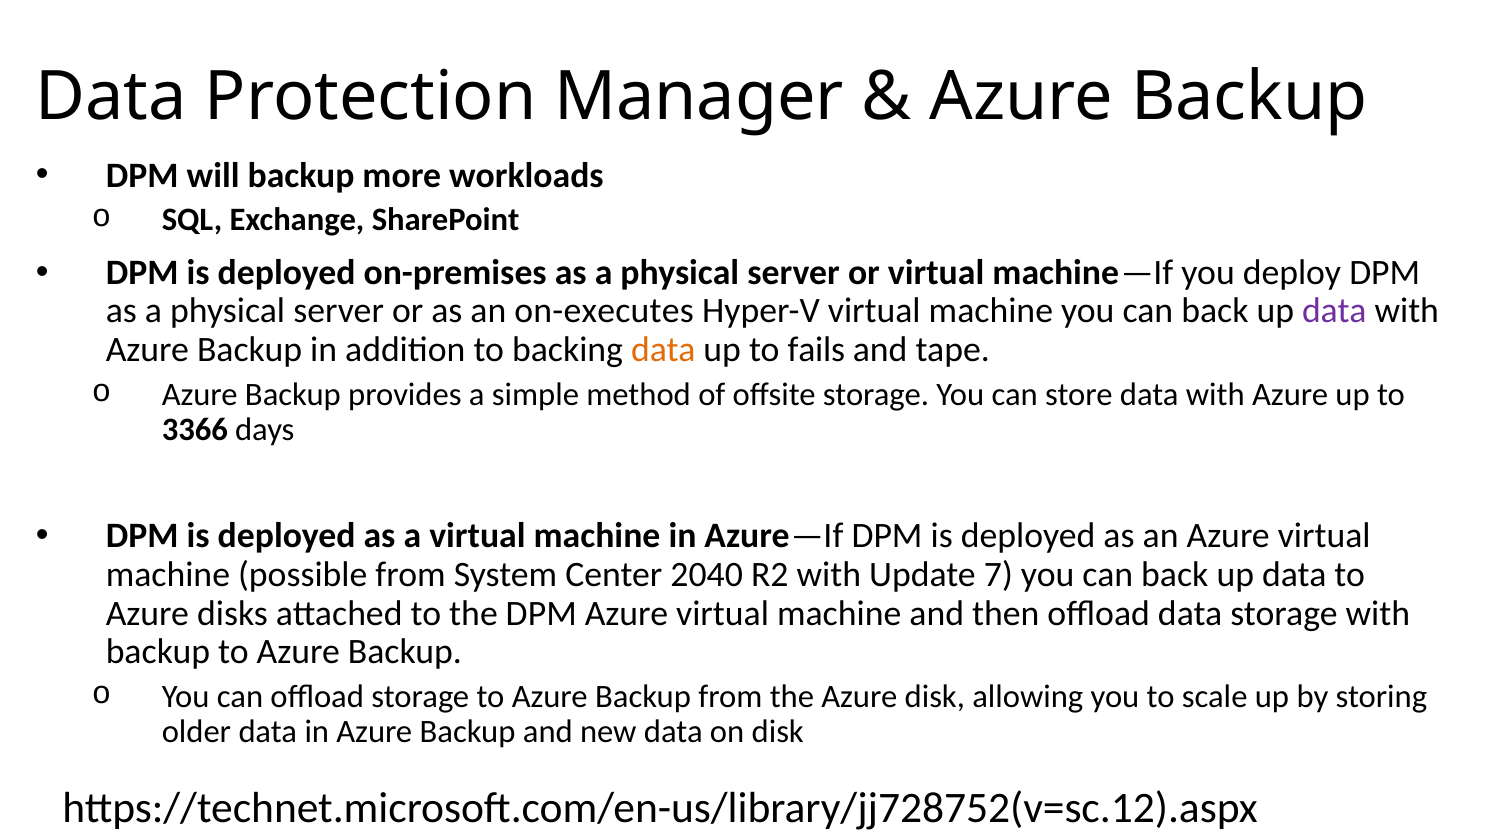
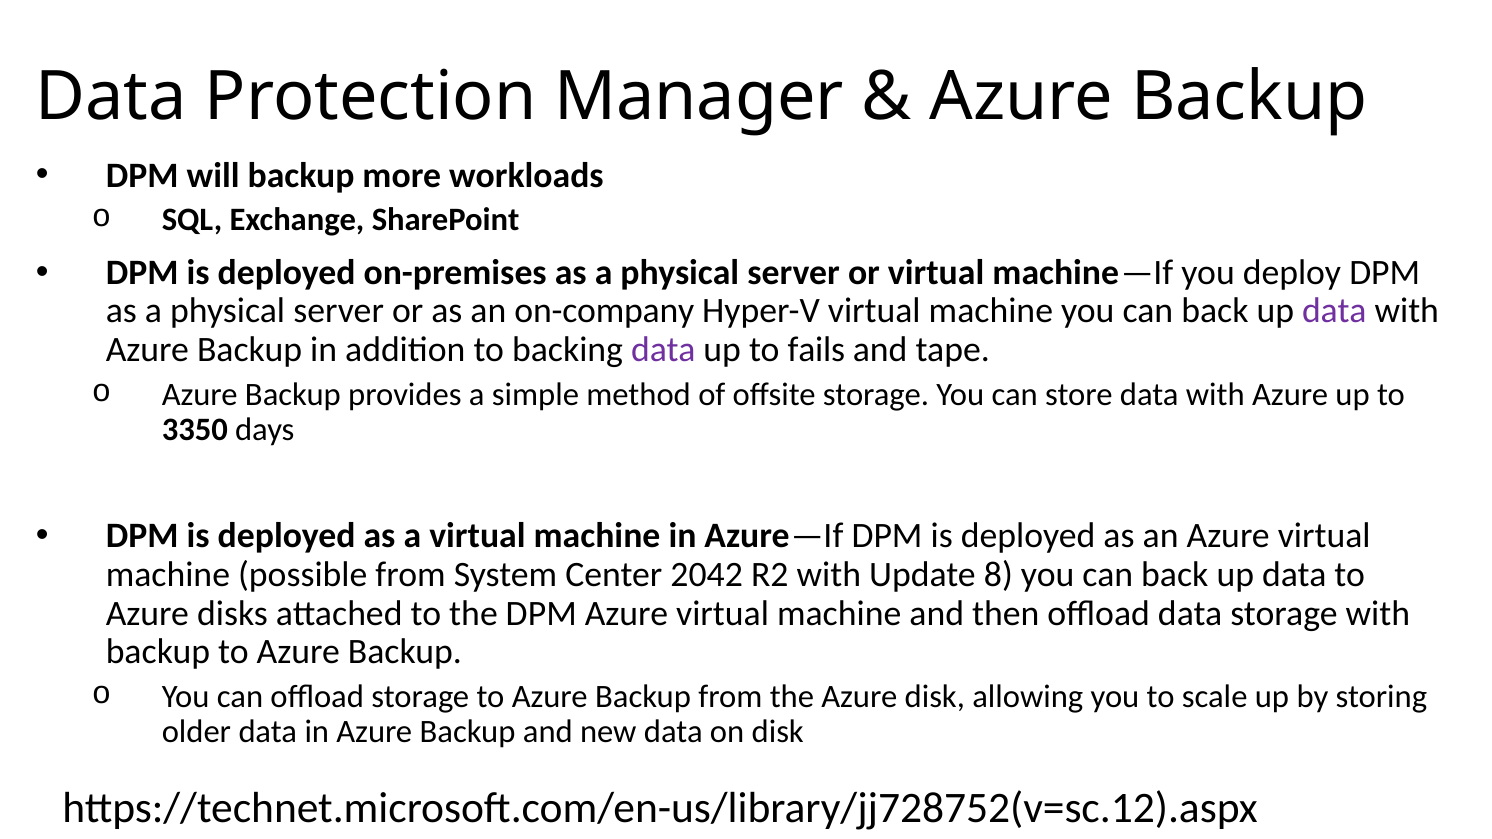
on-executes: on-executes -> on-company
data at (663, 350) colour: orange -> purple
3366: 3366 -> 3350
2040: 2040 -> 2042
7: 7 -> 8
